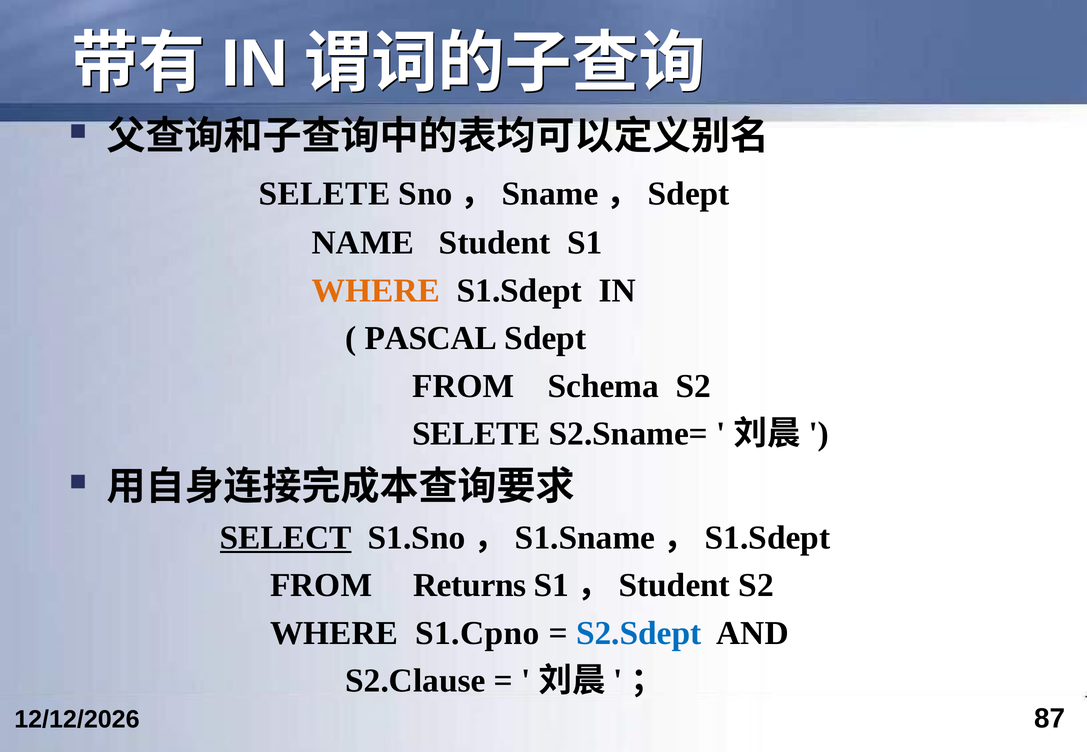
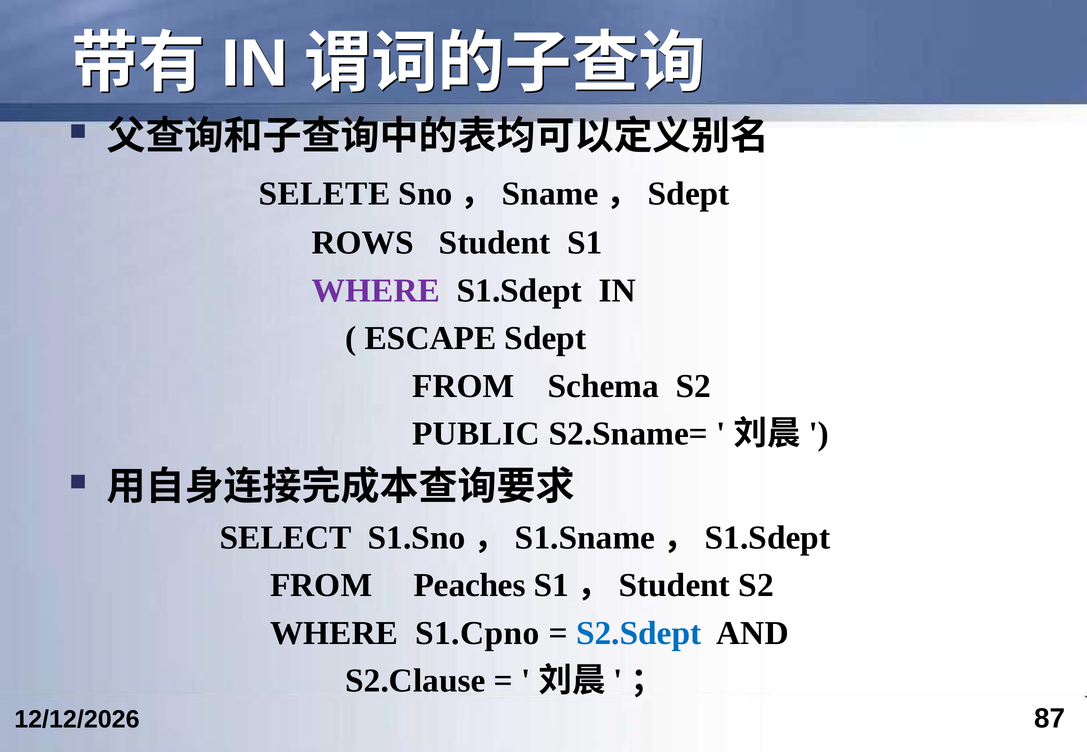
NAME: NAME -> ROWS
WHERE at (376, 291) colour: orange -> purple
PASCAL: PASCAL -> ESCAPE
SELETE at (476, 434): SELETE -> PUBLIC
SELECT underline: present -> none
Returns: Returns -> Peaches
